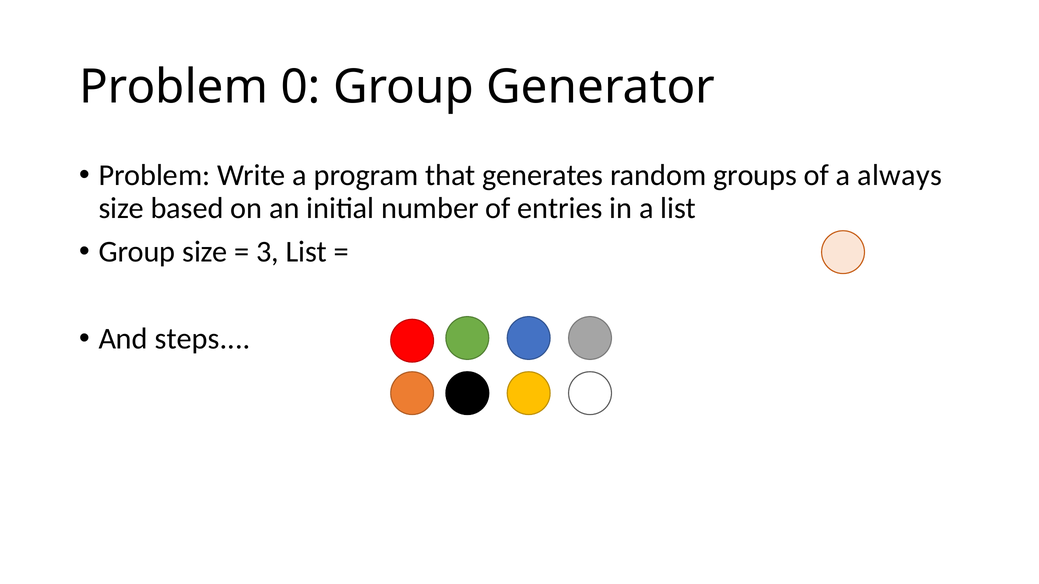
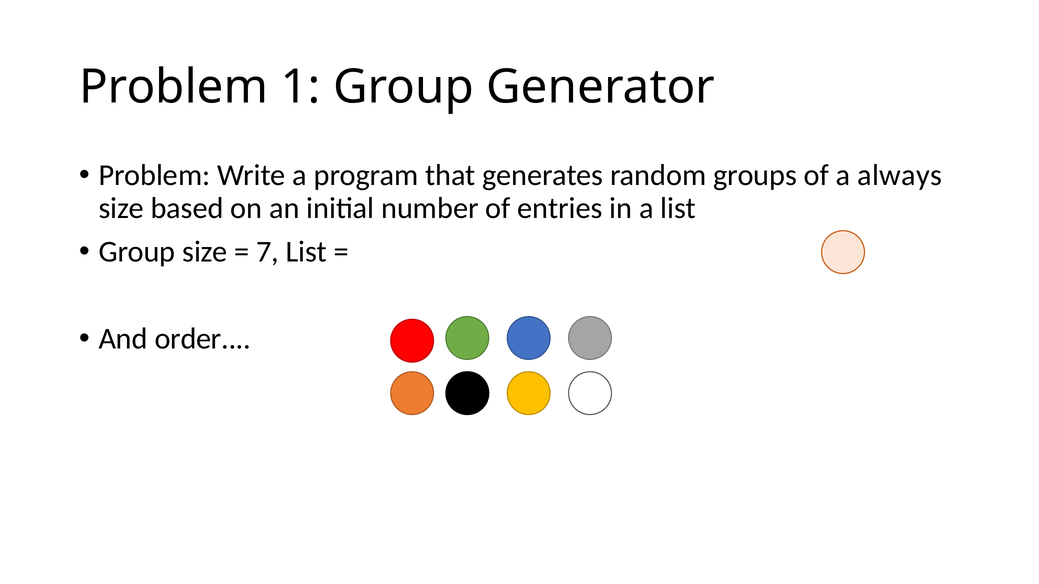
0: 0 -> 1
3: 3 -> 7
steps: steps -> order
